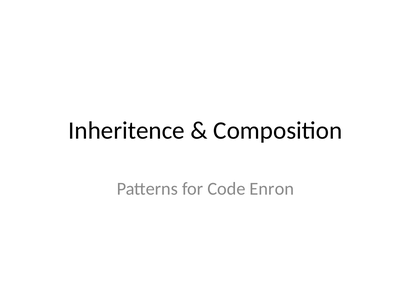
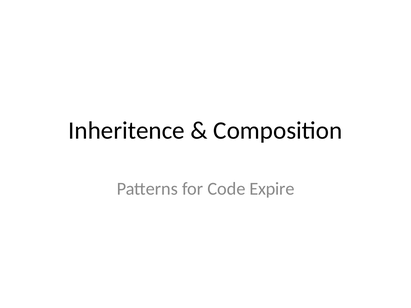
Enron: Enron -> Expire
